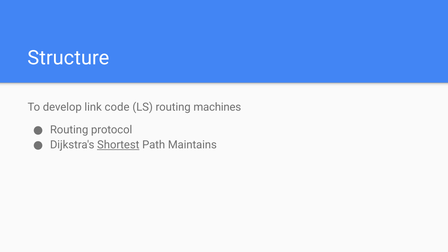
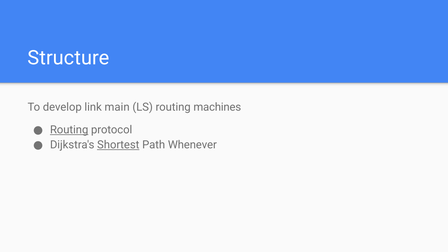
code: code -> main
Routing at (69, 130) underline: none -> present
Maintains: Maintains -> Whenever
